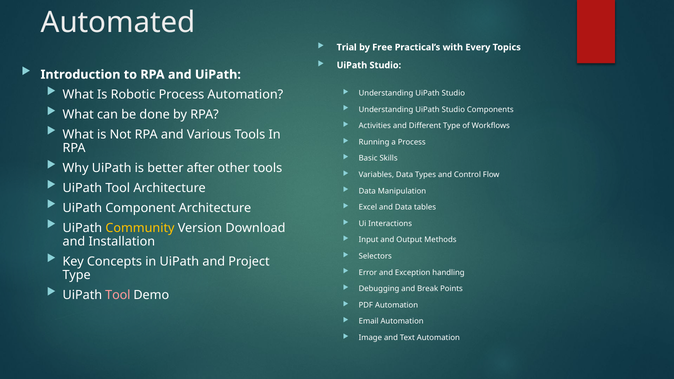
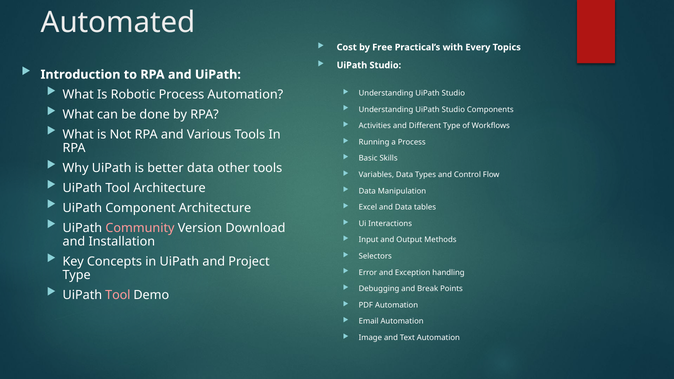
Trial: Trial -> Cost
better after: after -> data
Community colour: yellow -> pink
